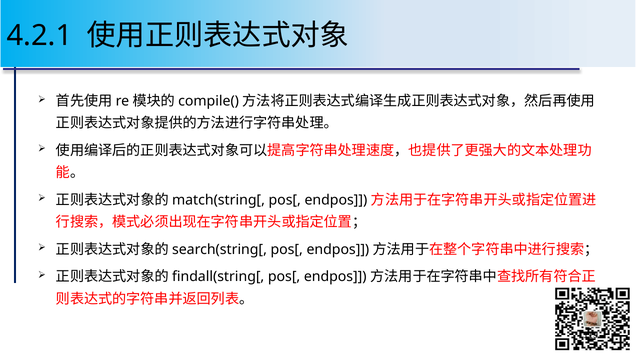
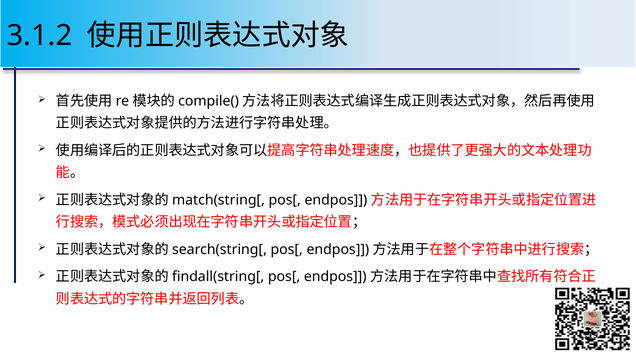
4.2.1: 4.2.1 -> 3.1.2
